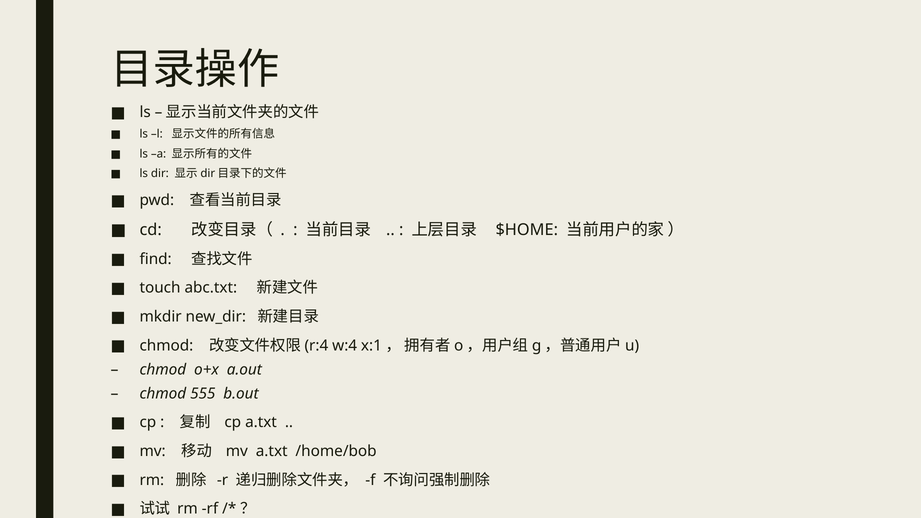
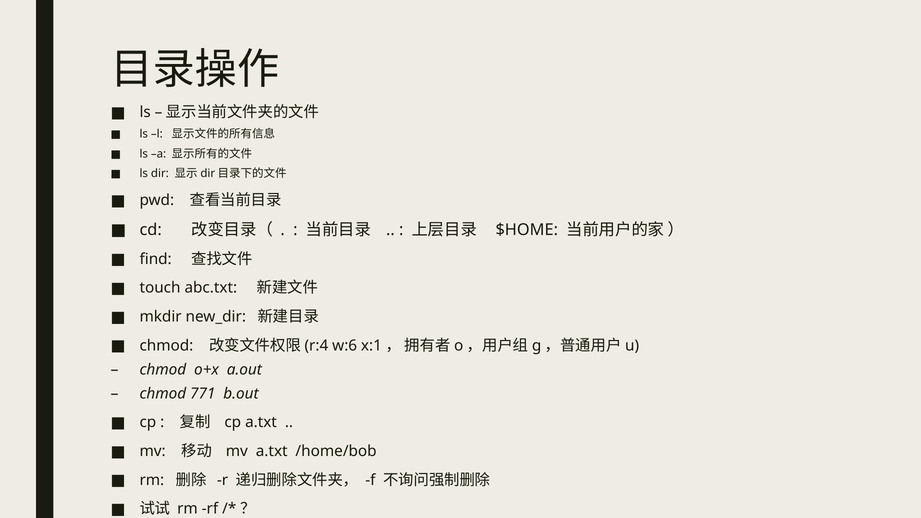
w:4: w:4 -> w:6
555: 555 -> 771
